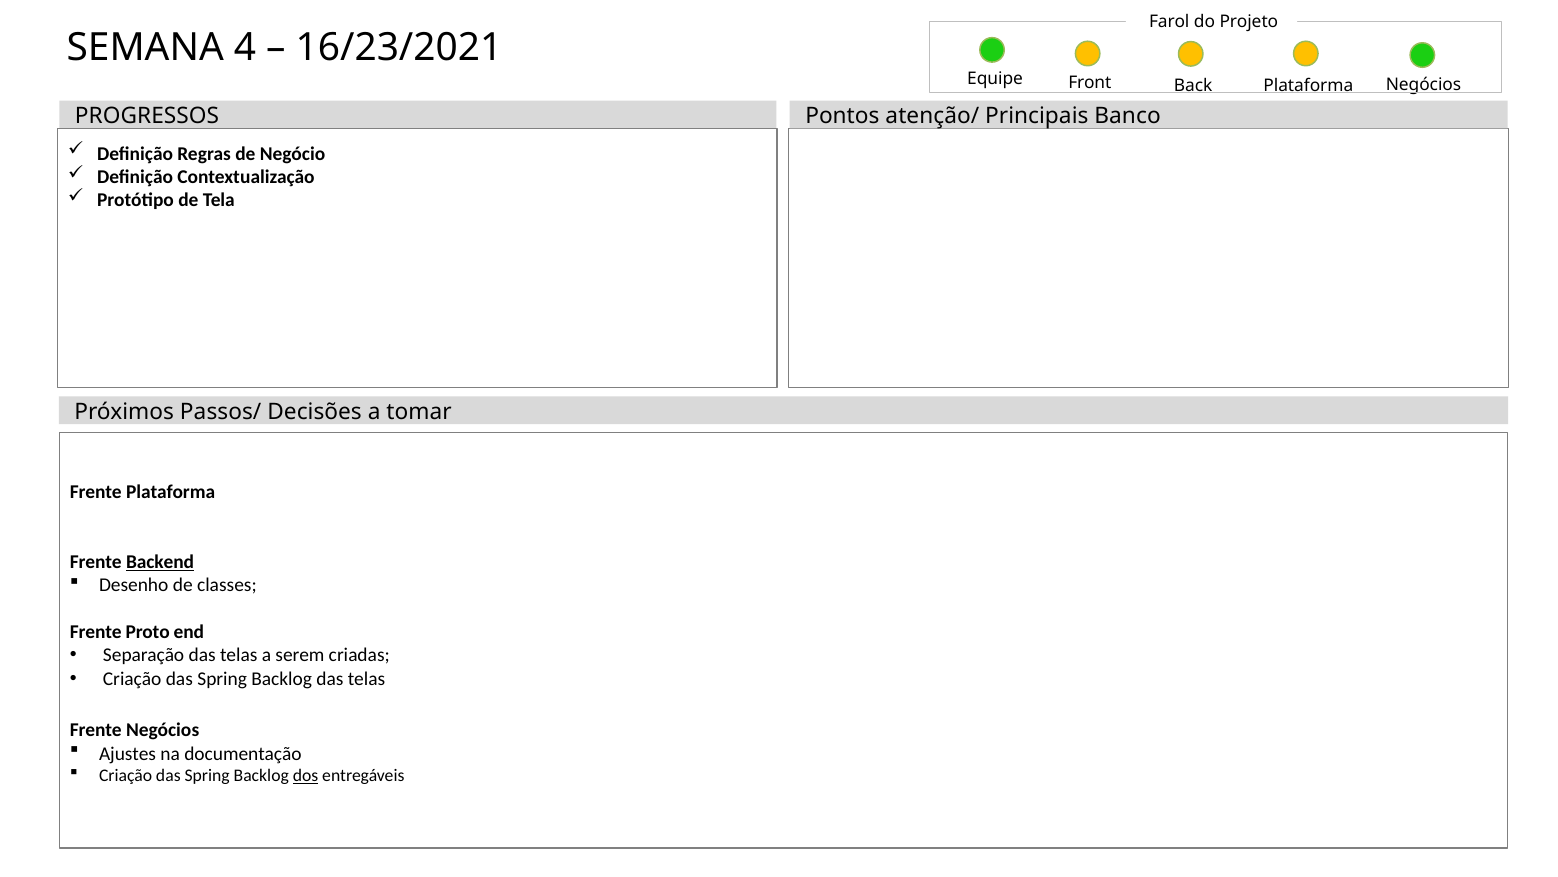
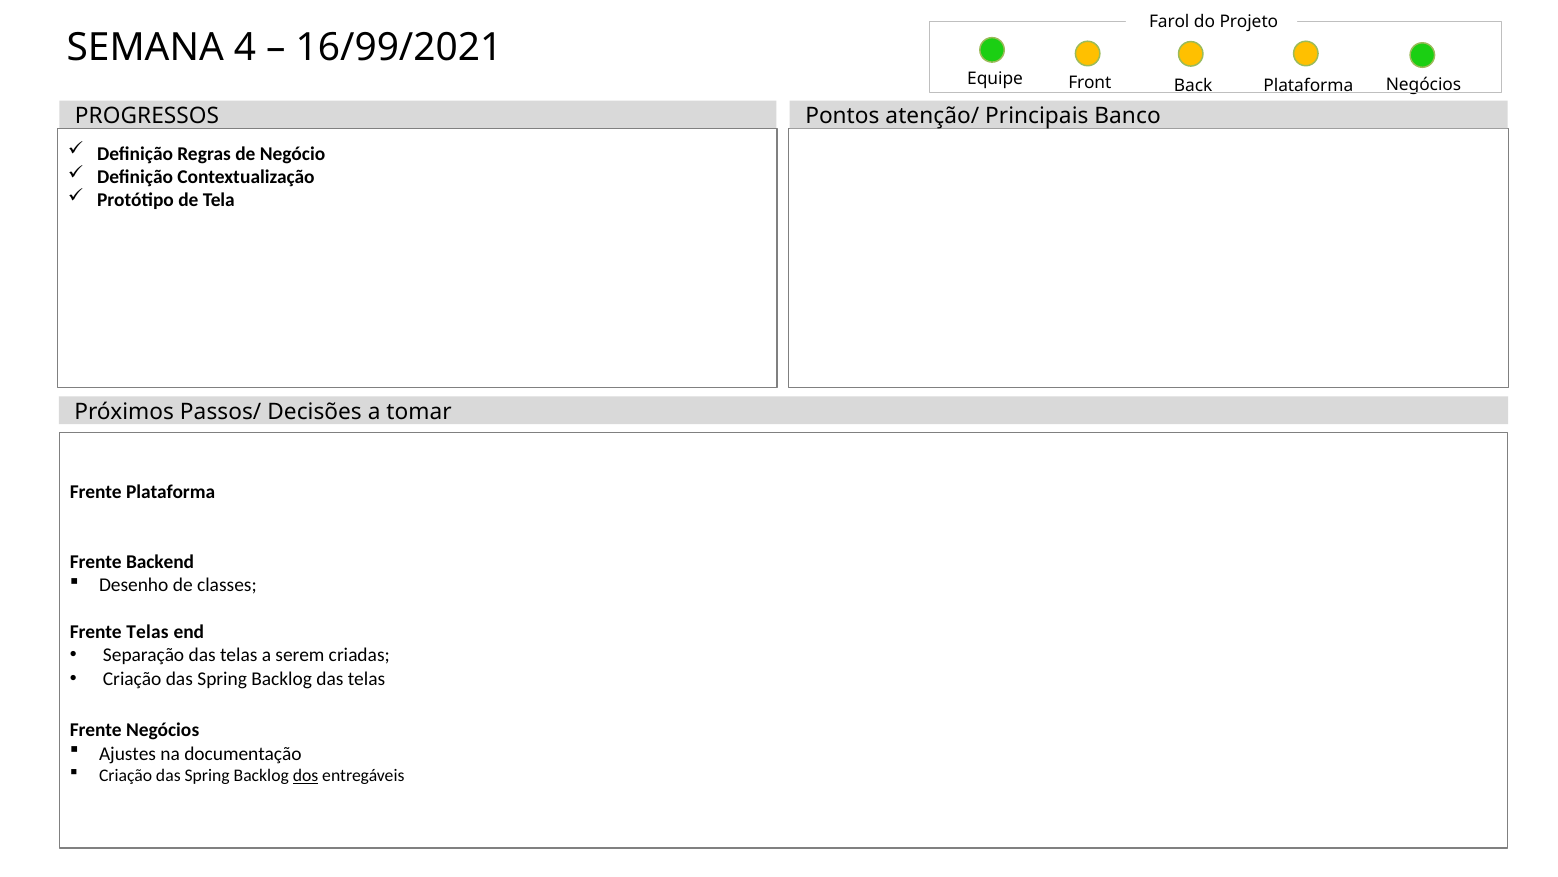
16/23/2021: 16/23/2021 -> 16/99/2021
Backend underline: present -> none
Frente Proto: Proto -> Telas
